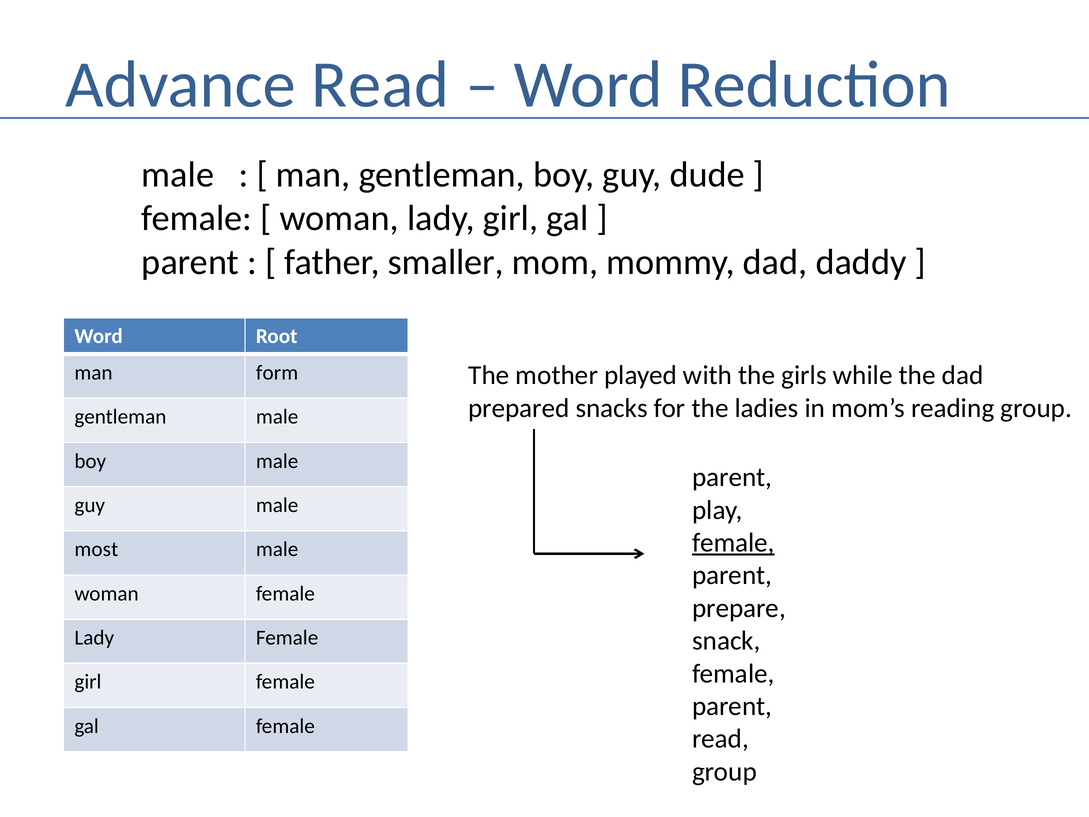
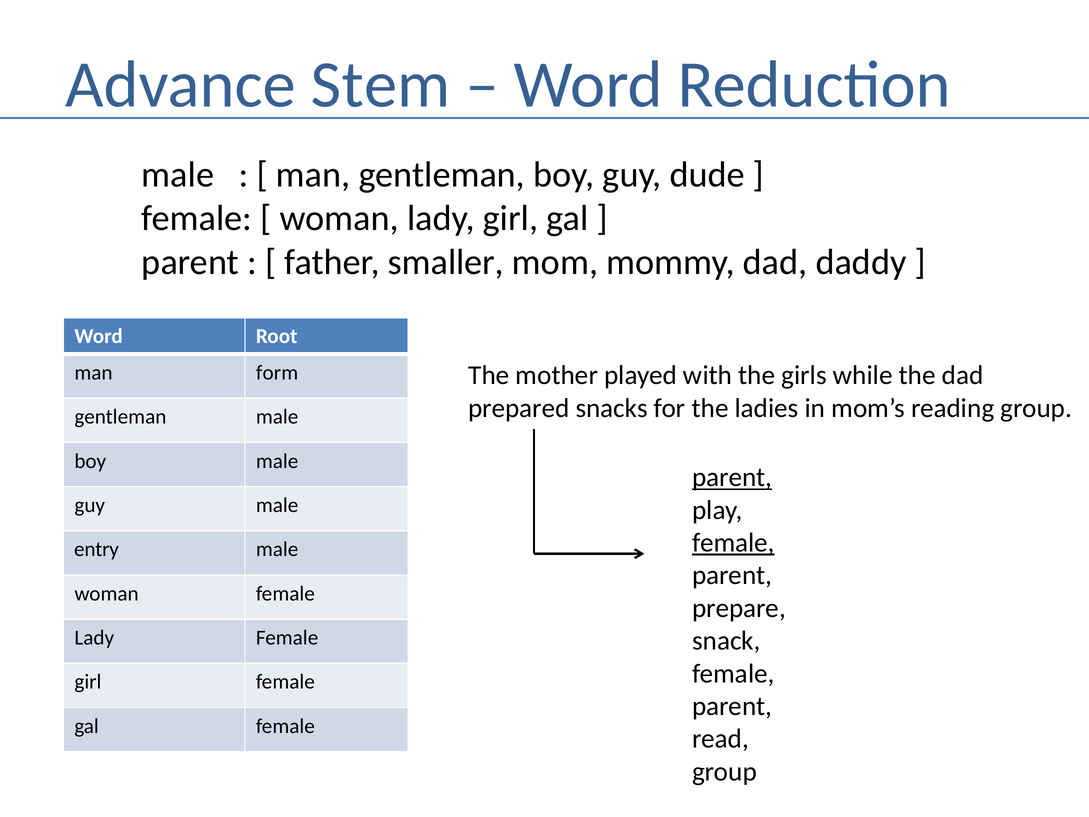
Advance Read: Read -> Stem
parent at (732, 477) underline: none -> present
most: most -> entry
